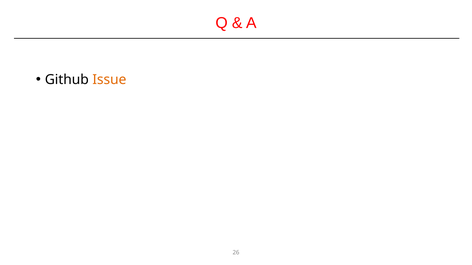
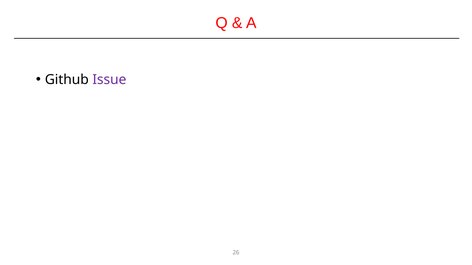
Issue colour: orange -> purple
